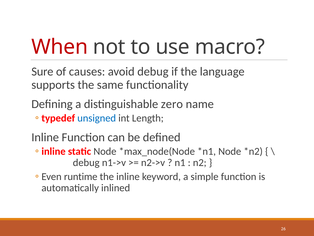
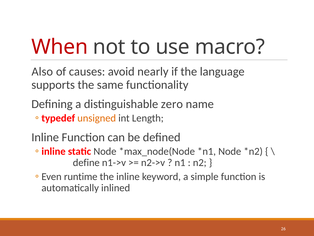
Sure: Sure -> Also
avoid debug: debug -> nearly
unsigned colour: blue -> orange
debug at (86, 162): debug -> define
